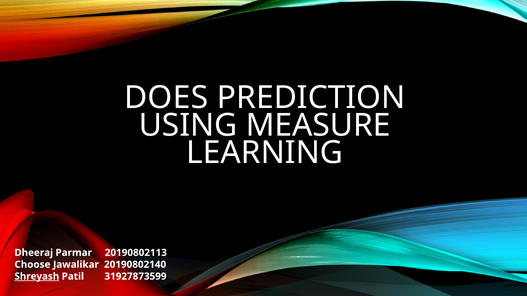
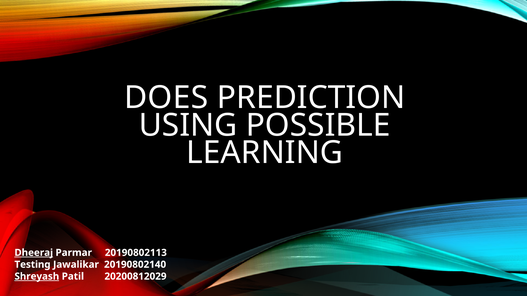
MEASURE: MEASURE -> POSSIBLE
Dheeraj underline: none -> present
Choose: Choose -> Testing
31927873599: 31927873599 -> 20200812029
